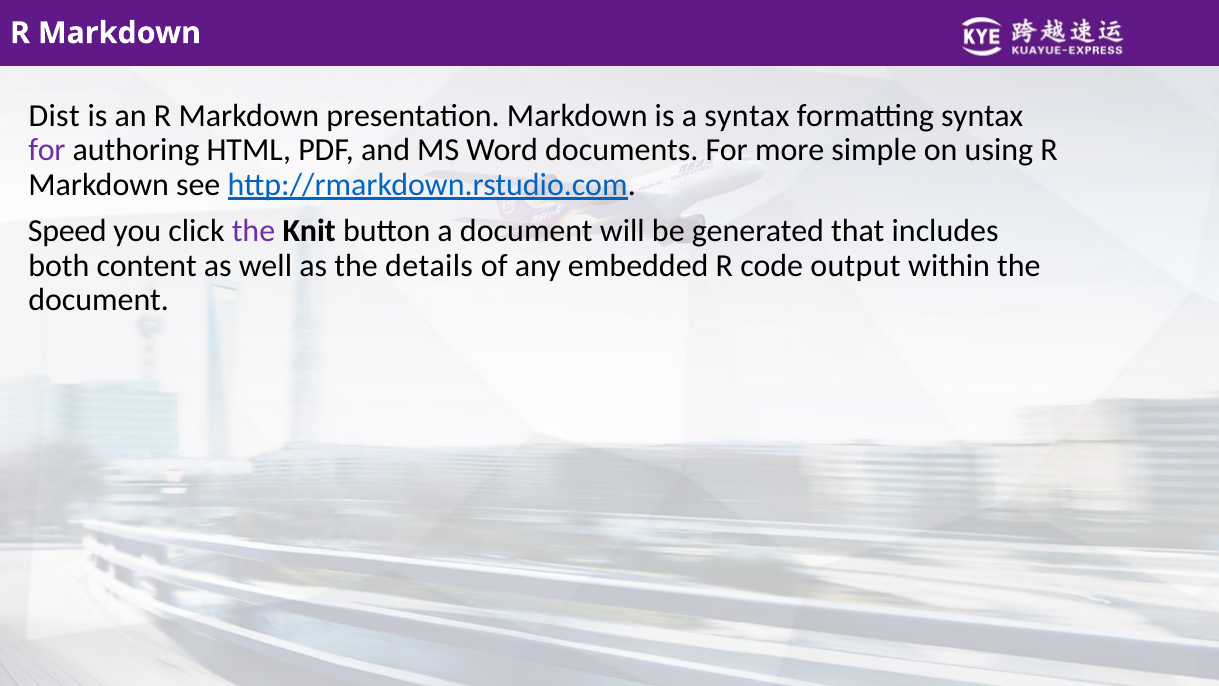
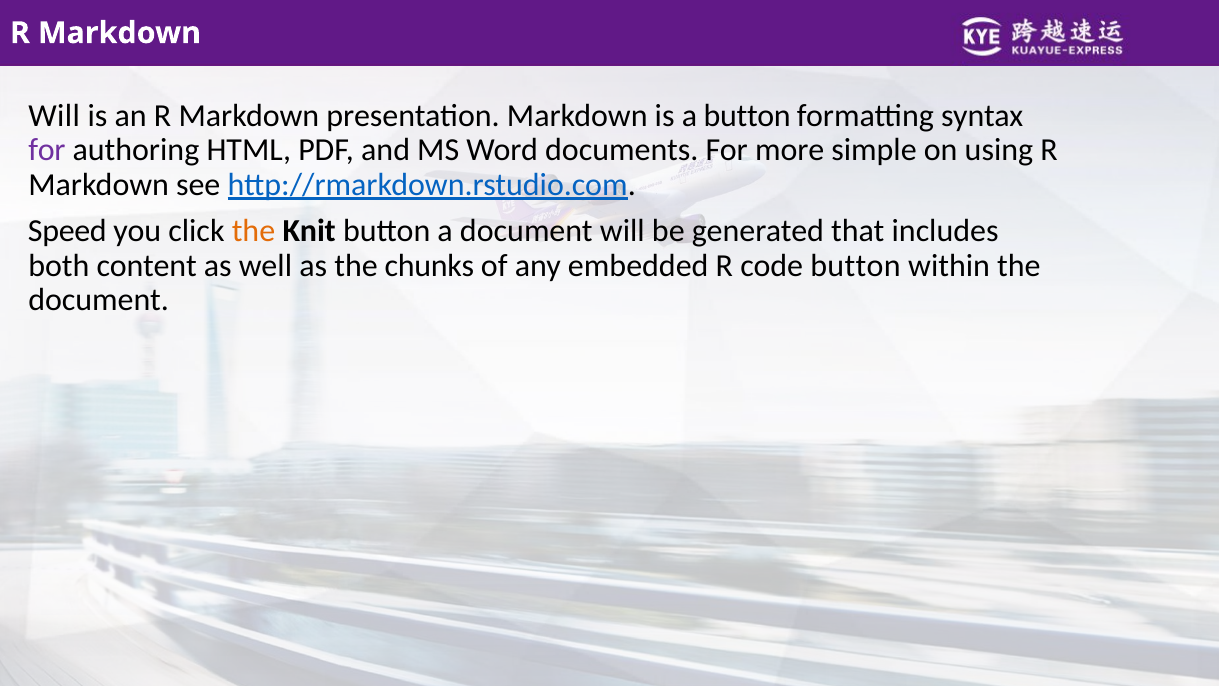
Dist at (54, 115): Dist -> Will
a syntax: syntax -> button
the at (253, 231) colour: purple -> orange
details: details -> chunks
code output: output -> button
